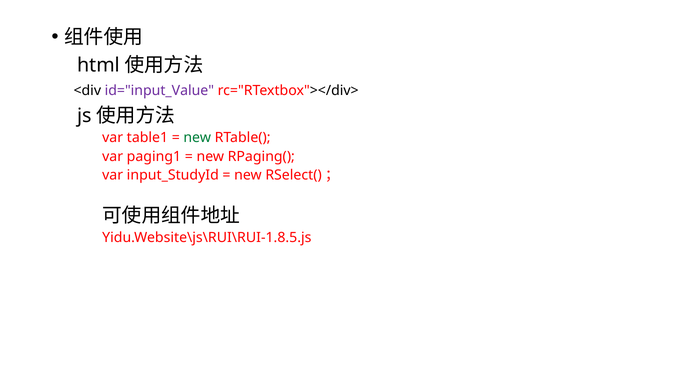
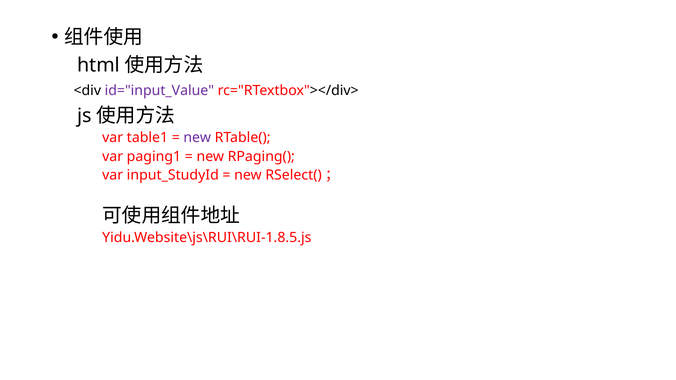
new at (197, 138) colour: green -> purple
